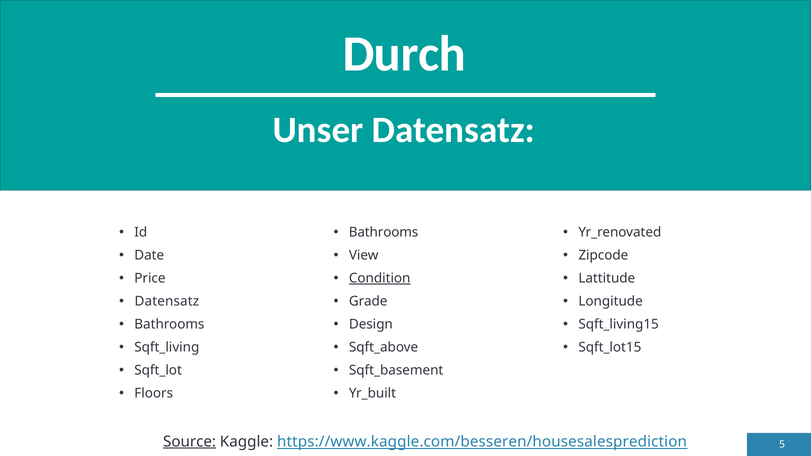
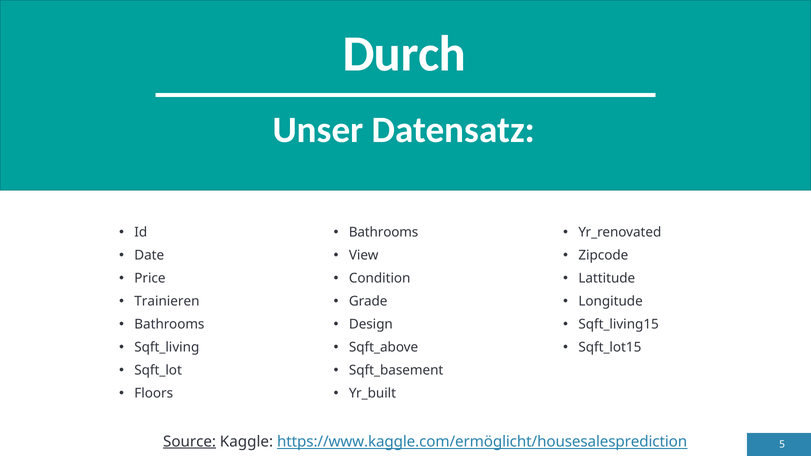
Condition underline: present -> none
Datensatz at (167, 301): Datensatz -> Trainieren
https://www.kaggle.com/besseren/housesalesprediction: https://www.kaggle.com/besseren/housesalesprediction -> https://www.kaggle.com/ermöglicht/housesalesprediction
